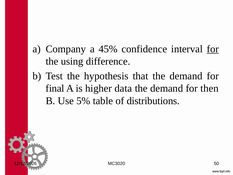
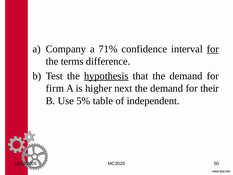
45%: 45% -> 71%
using: using -> terms
hypothesis underline: none -> present
final: final -> firm
data: data -> next
then: then -> their
distributions: distributions -> independent
